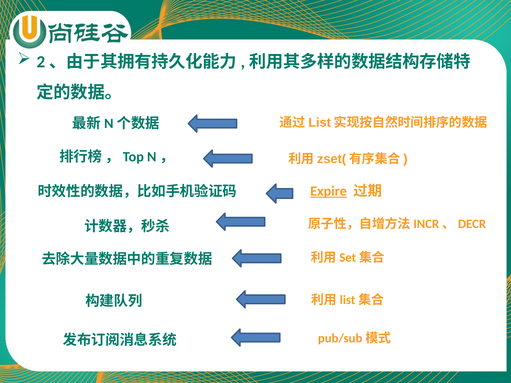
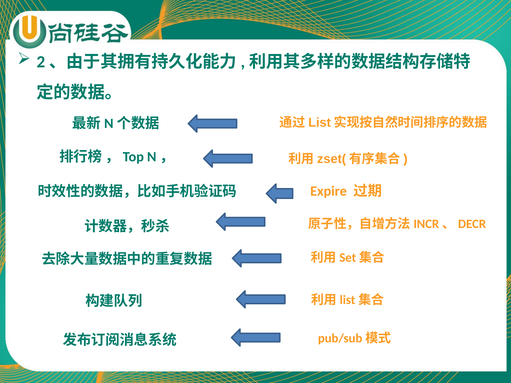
Expire underline: present -> none
